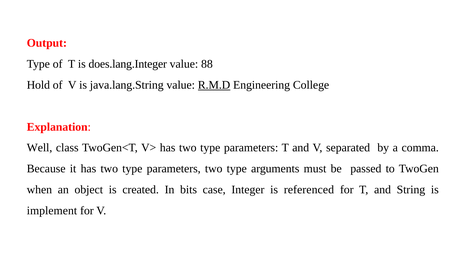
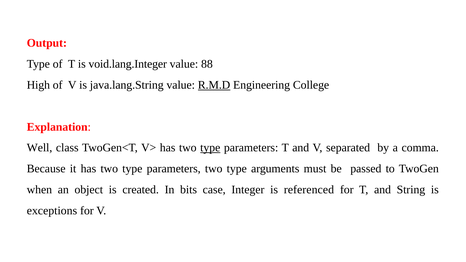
does.lang.Integer: does.lang.Integer -> void.lang.Integer
Hold: Hold -> High
type at (210, 148) underline: none -> present
implement: implement -> exceptions
